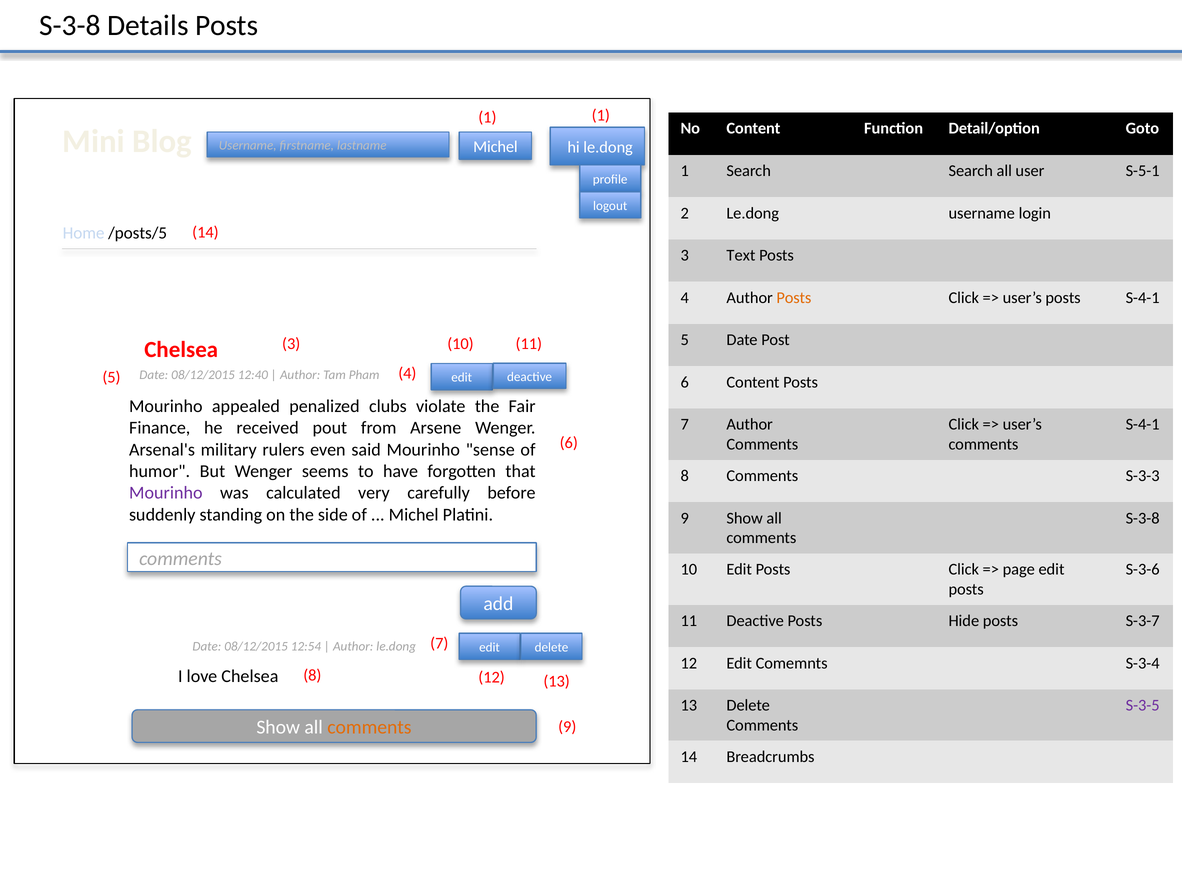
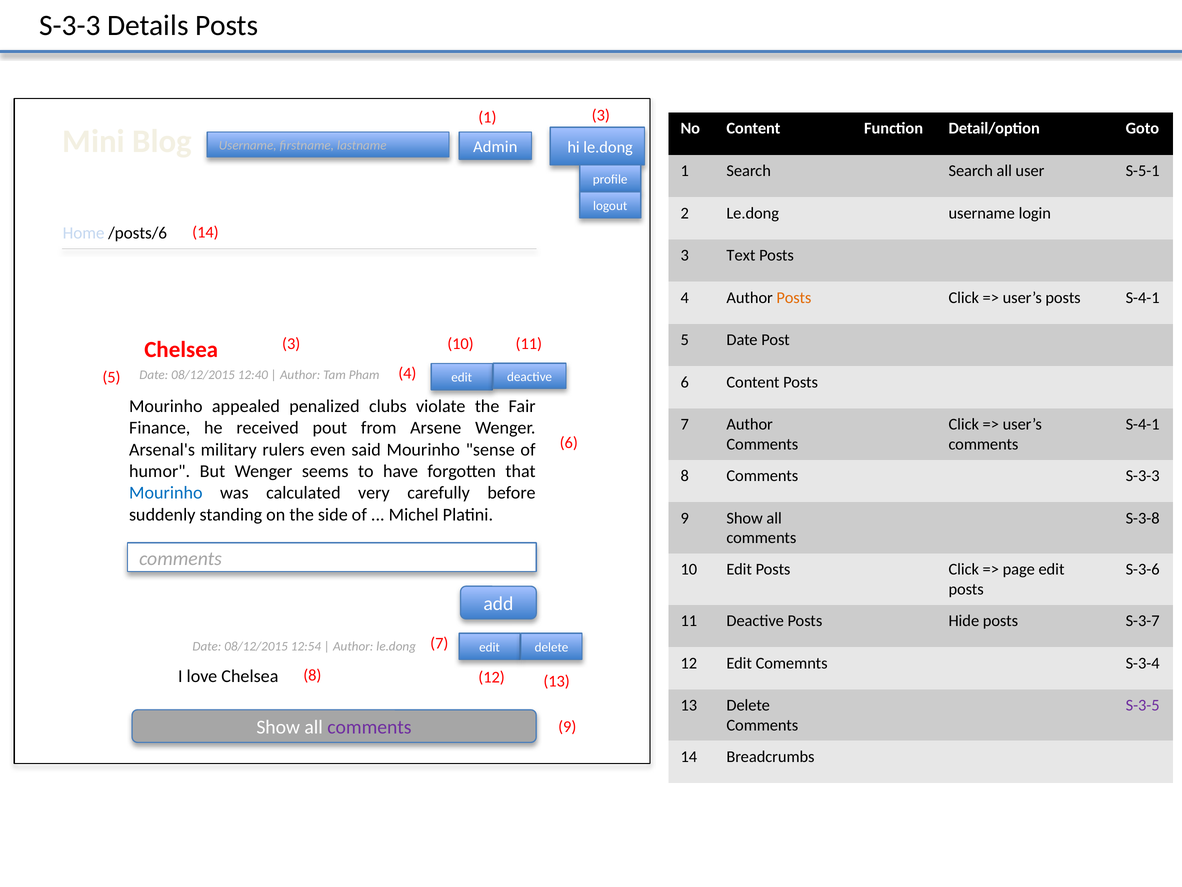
S-3-8 at (70, 26): S-3-8 -> S-3-3
1 1: 1 -> 3
lastname Michel: Michel -> Admin
/posts/5: /posts/5 -> /posts/6
Mourinho at (166, 493) colour: purple -> blue
comments at (369, 727) colour: orange -> purple
